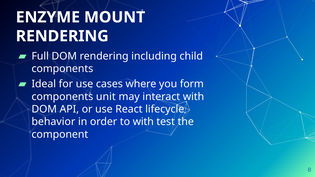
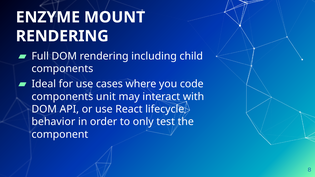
form: form -> code
to with: with -> only
